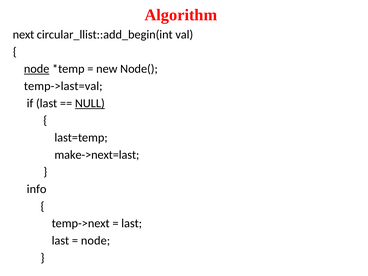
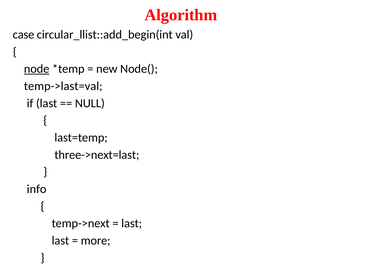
next: next -> case
NULL underline: present -> none
make->next=last: make->next=last -> three->next=last
node at (96, 241): node -> more
